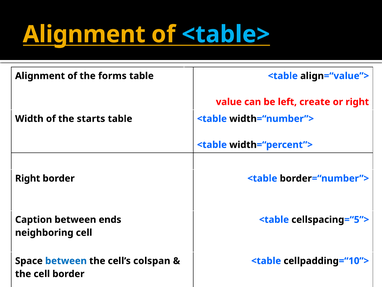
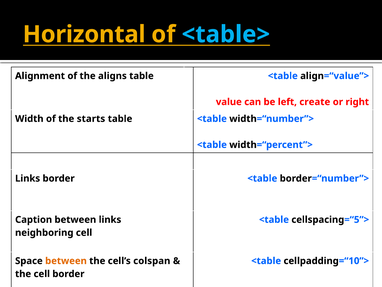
Alignment at (84, 34): Alignment -> Horizontal
forms: forms -> aligns
Right at (28, 178): Right -> Links
between ends: ends -> links
between at (66, 260) colour: blue -> orange
